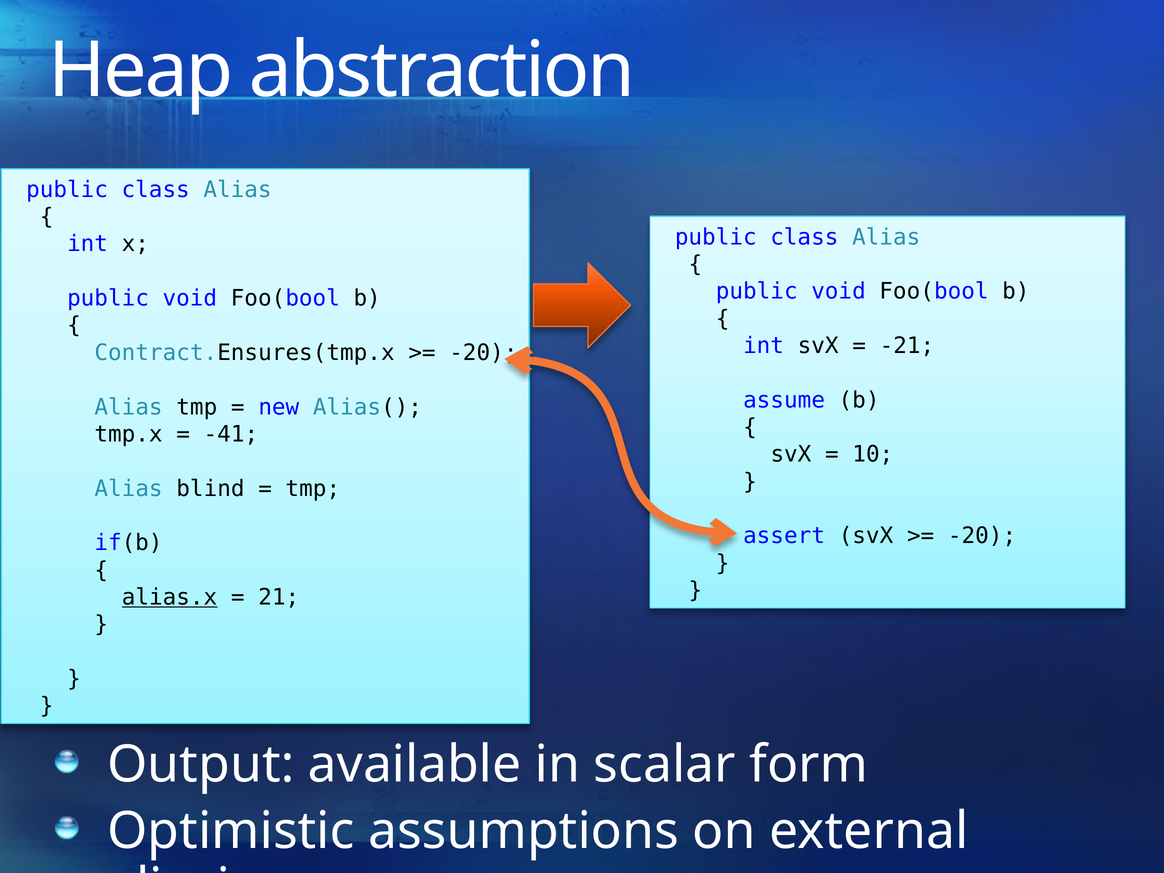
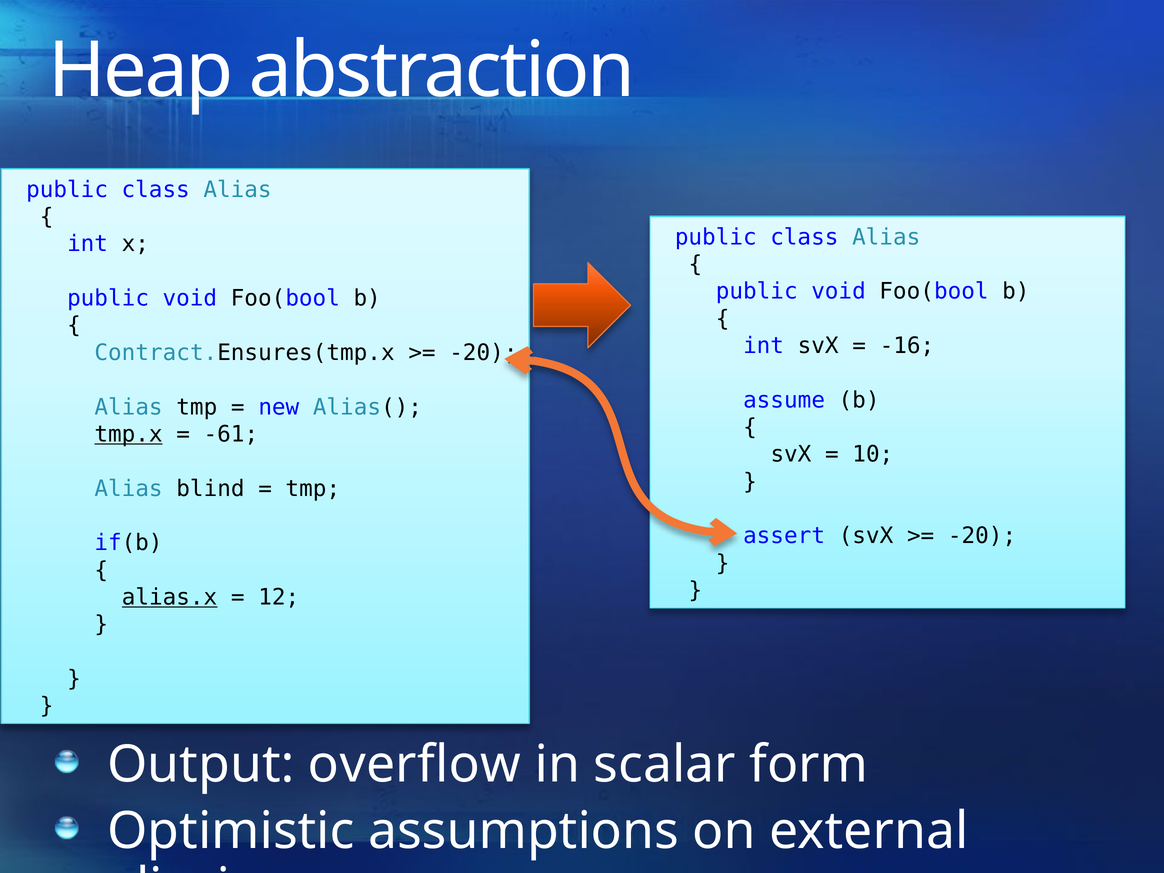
-21: -21 -> -16
tmp.x underline: none -> present
-41: -41 -> -61
21: 21 -> 12
available: available -> overflow
